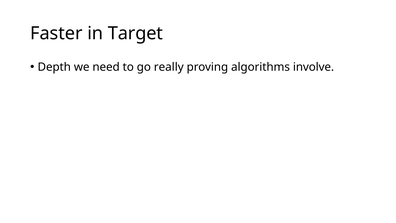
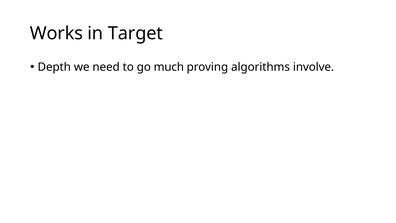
Faster: Faster -> Works
really: really -> much
